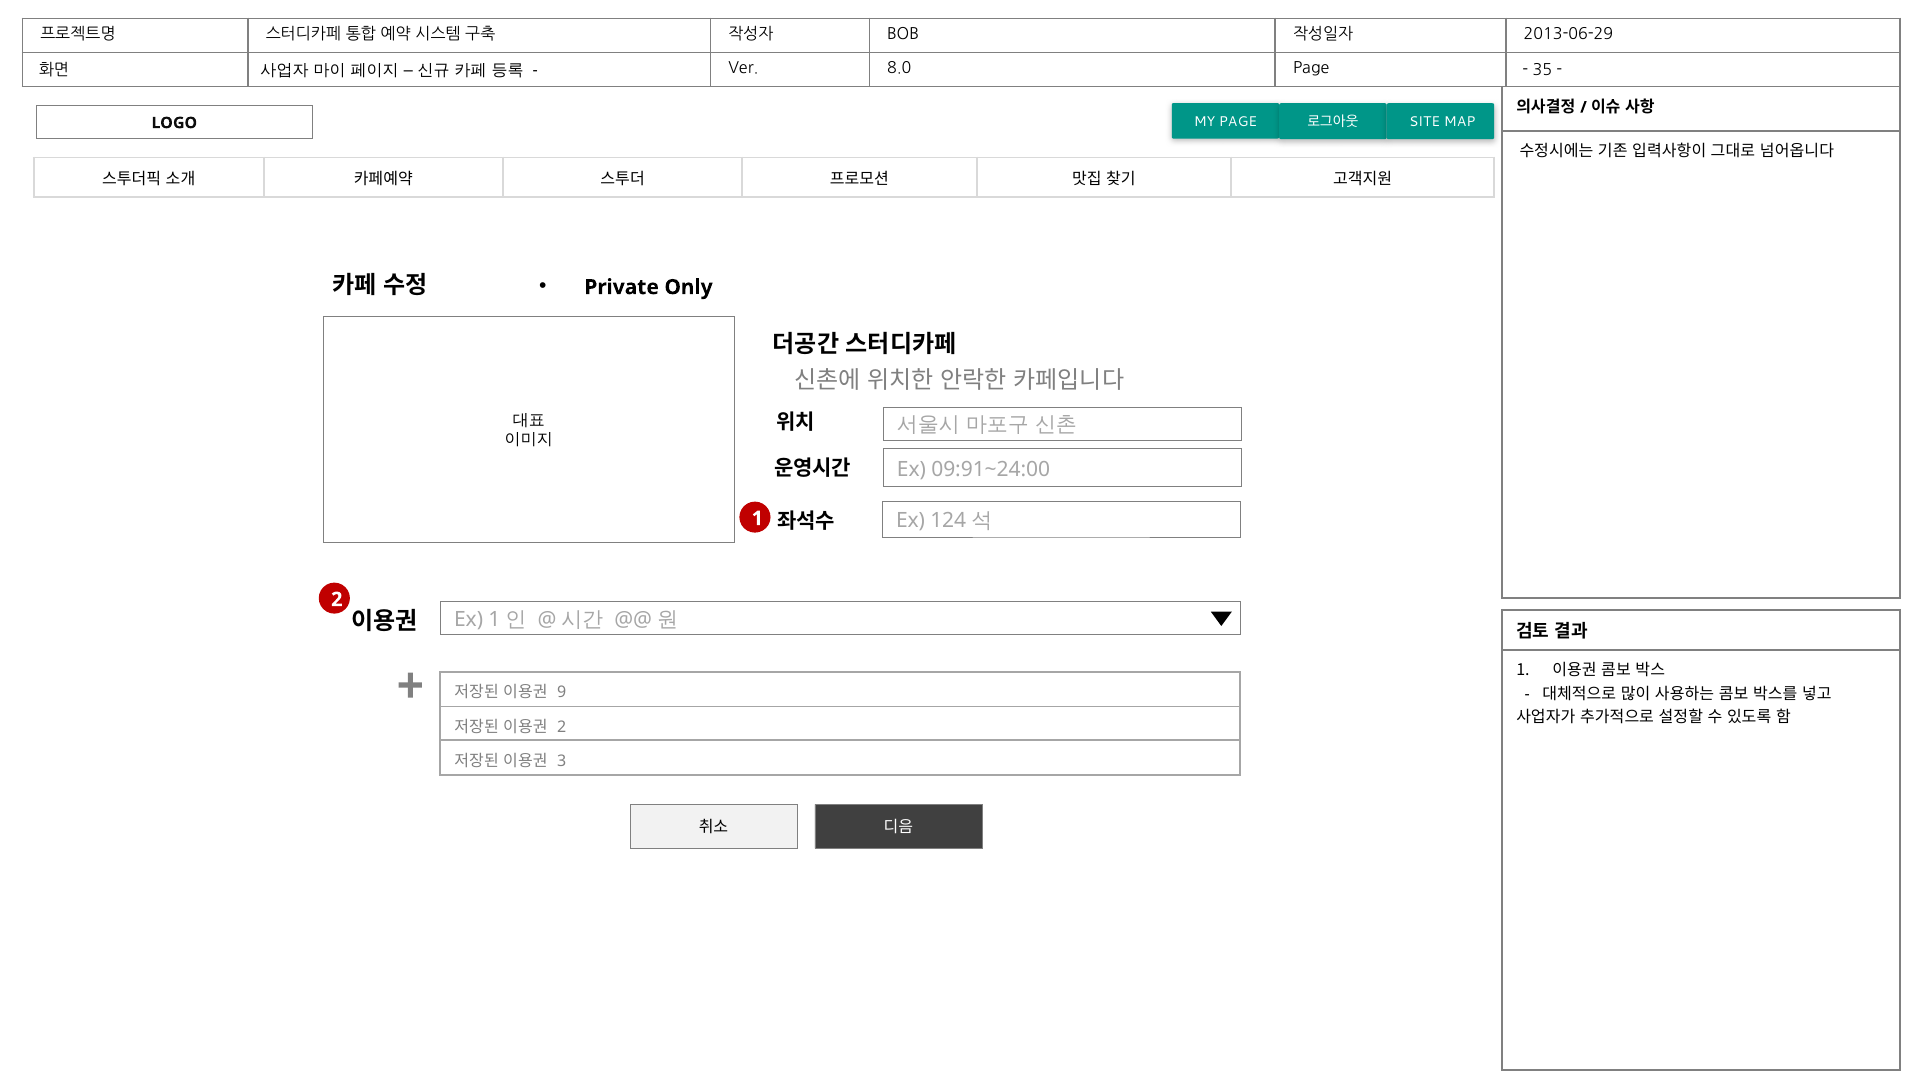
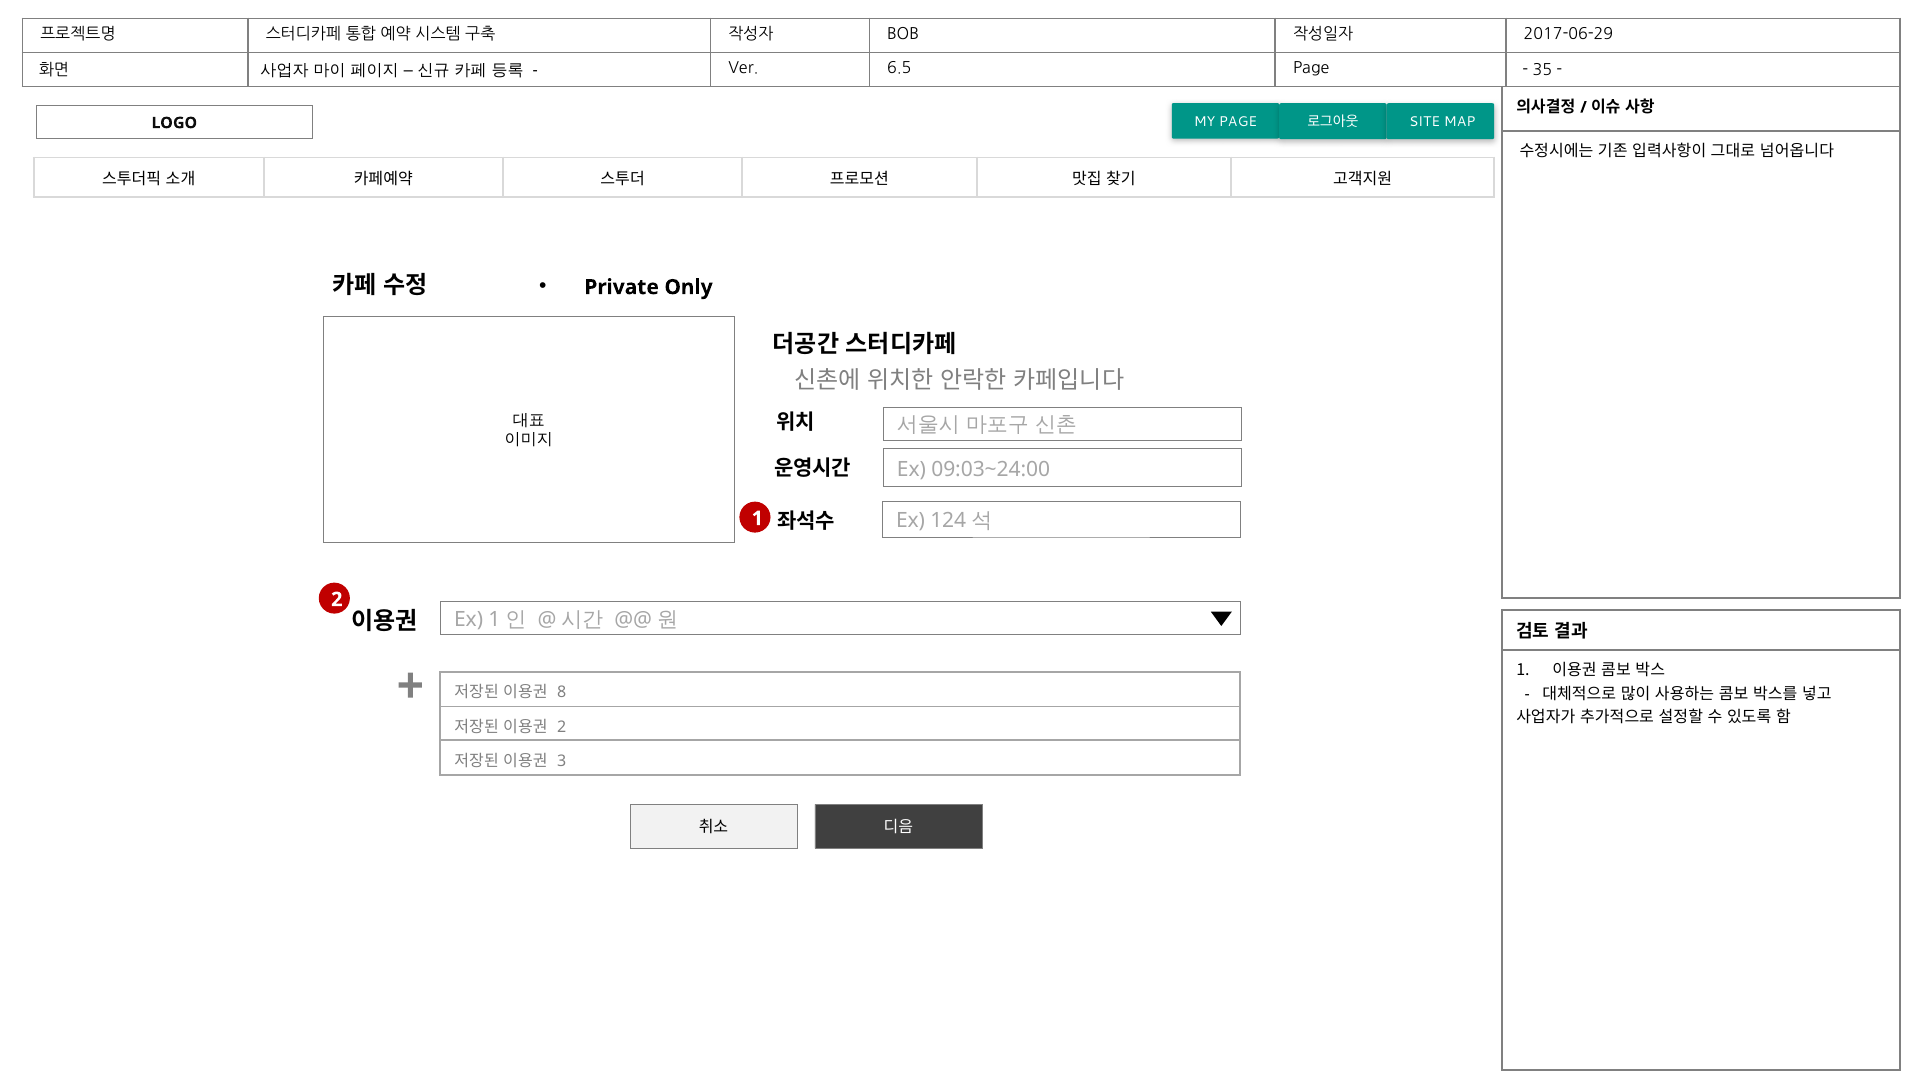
2013-06-29: 2013-06-29 -> 2017-06-29
8.0: 8.0 -> 6.5
09:91~24:00: 09:91~24:00 -> 09:03~24:00
9: 9 -> 8
